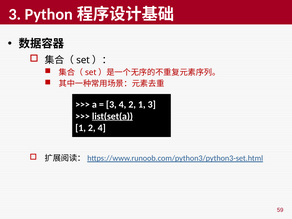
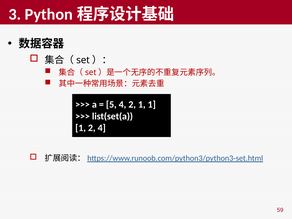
3 at (111, 105): 3 -> 5
1 3: 3 -> 1
list(set(a underline: present -> none
